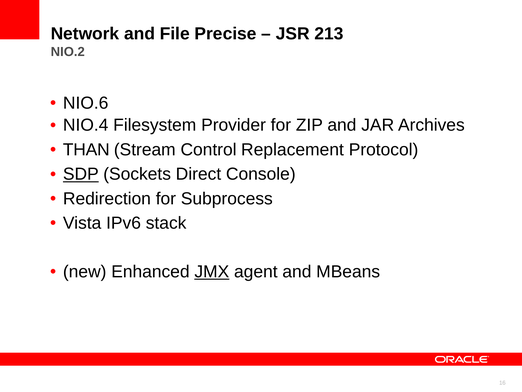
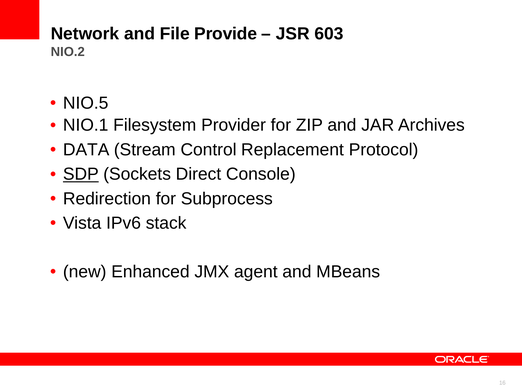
Precise: Precise -> Provide
213: 213 -> 603
NIO.6: NIO.6 -> NIO.5
NIO.4: NIO.4 -> NIO.1
THAN: THAN -> DATA
JMX underline: present -> none
